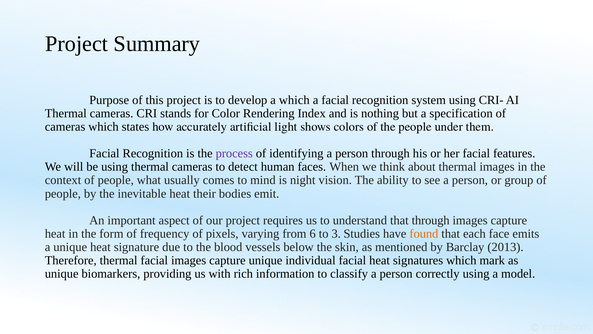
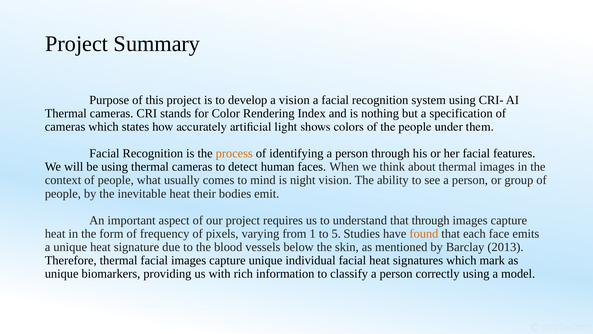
a which: which -> vision
process colour: purple -> orange
6: 6 -> 1
3: 3 -> 5
